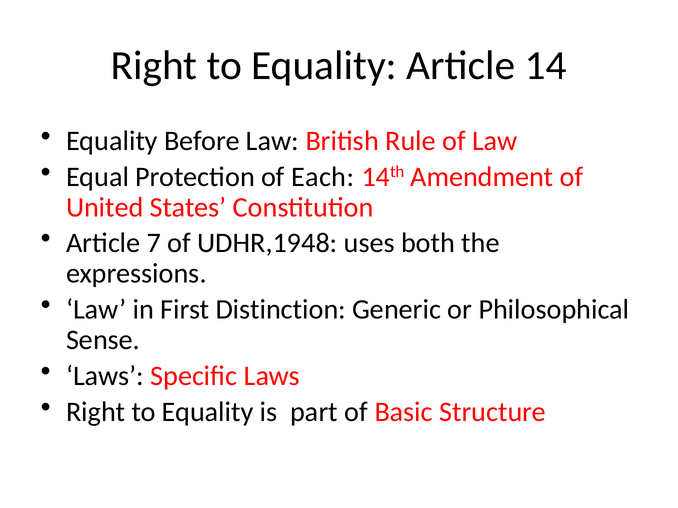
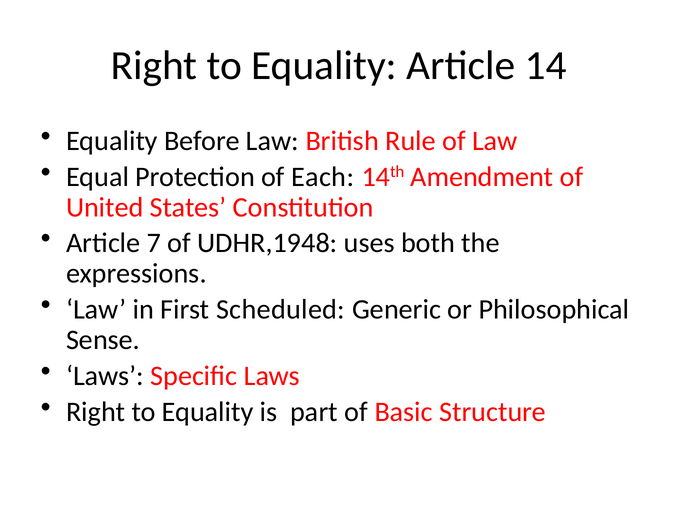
Distinction: Distinction -> Scheduled
